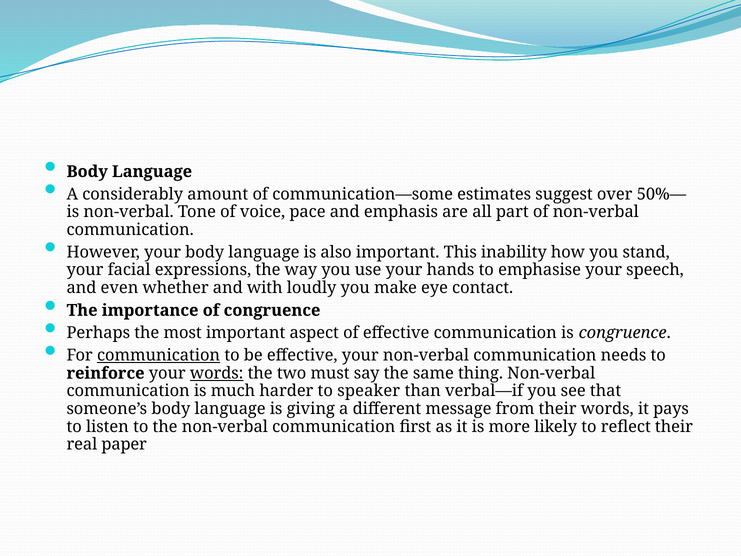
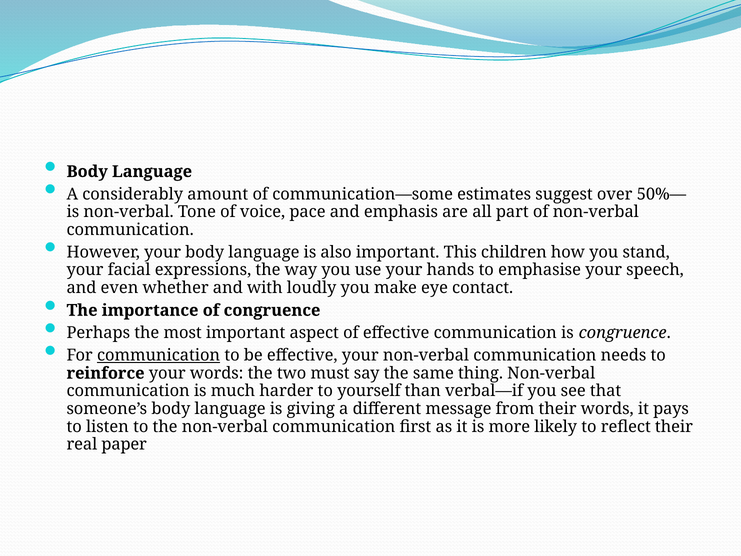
inability: inability -> children
words at (217, 373) underline: present -> none
speaker: speaker -> yourself
